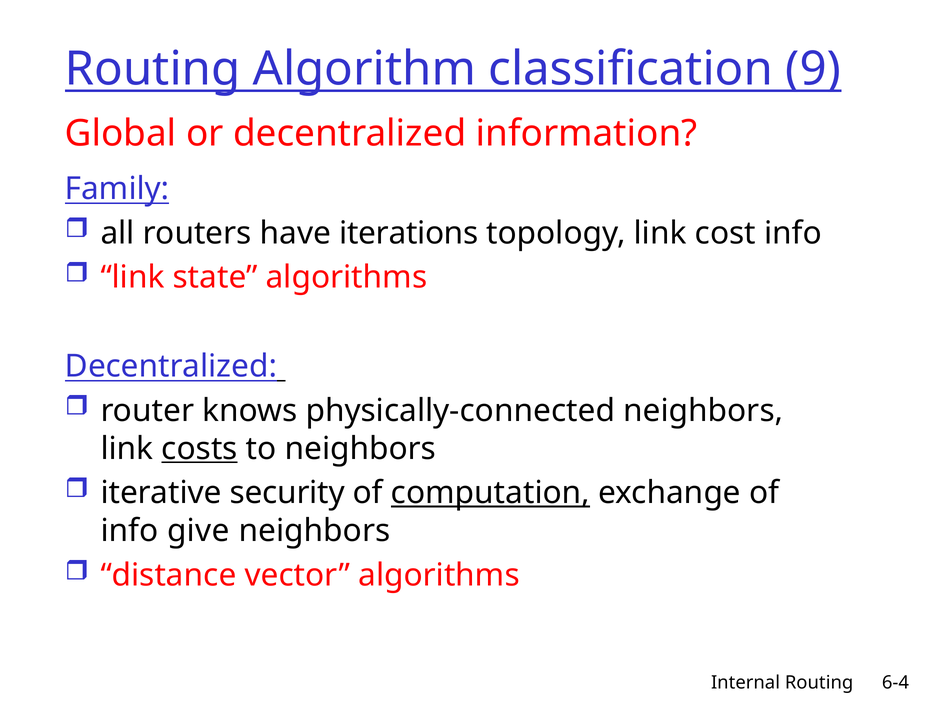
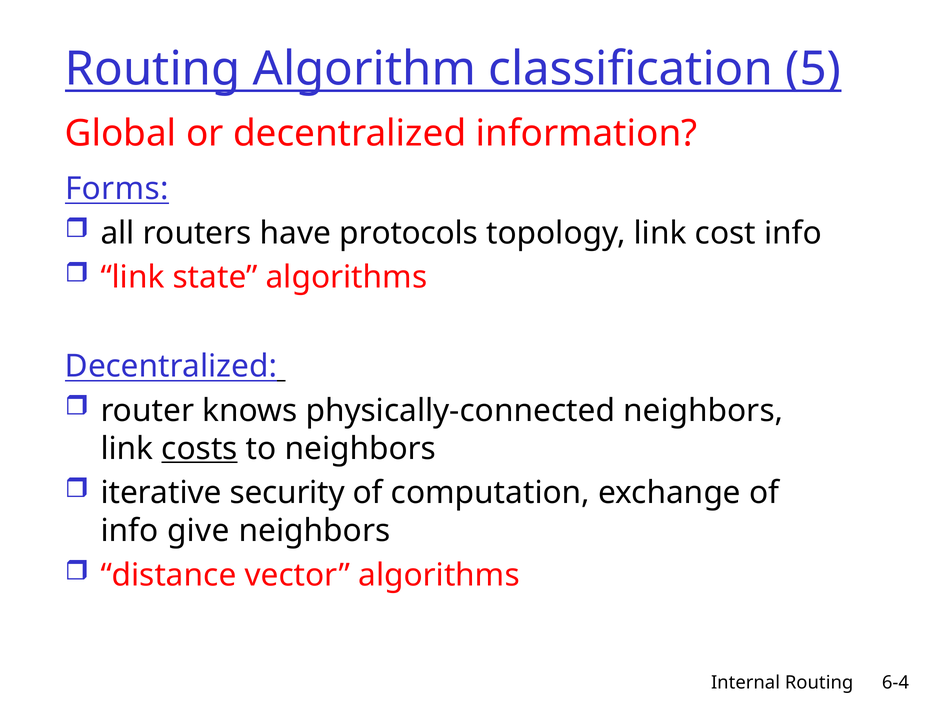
9: 9 -> 5
Family: Family -> Forms
iterations: iterations -> protocols
computation underline: present -> none
